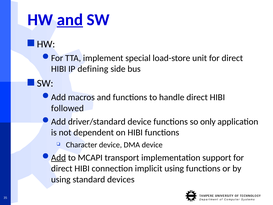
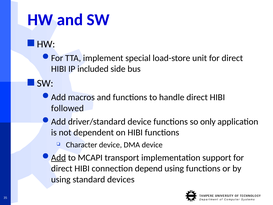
and at (70, 20) underline: present -> none
defining: defining -> included
implicit: implicit -> depend
